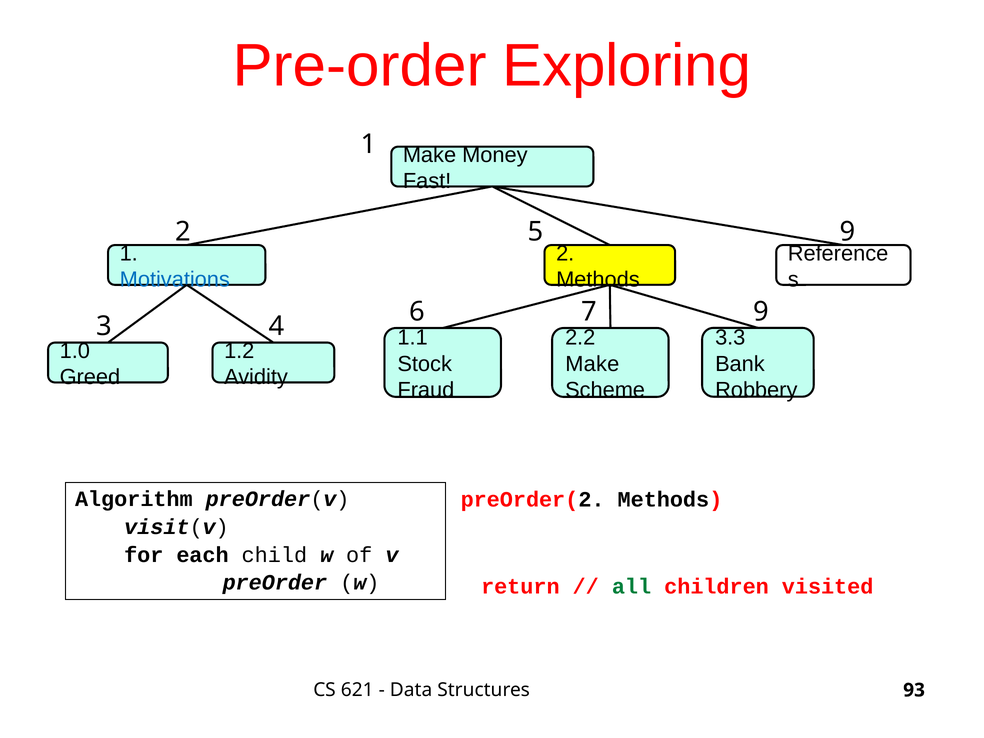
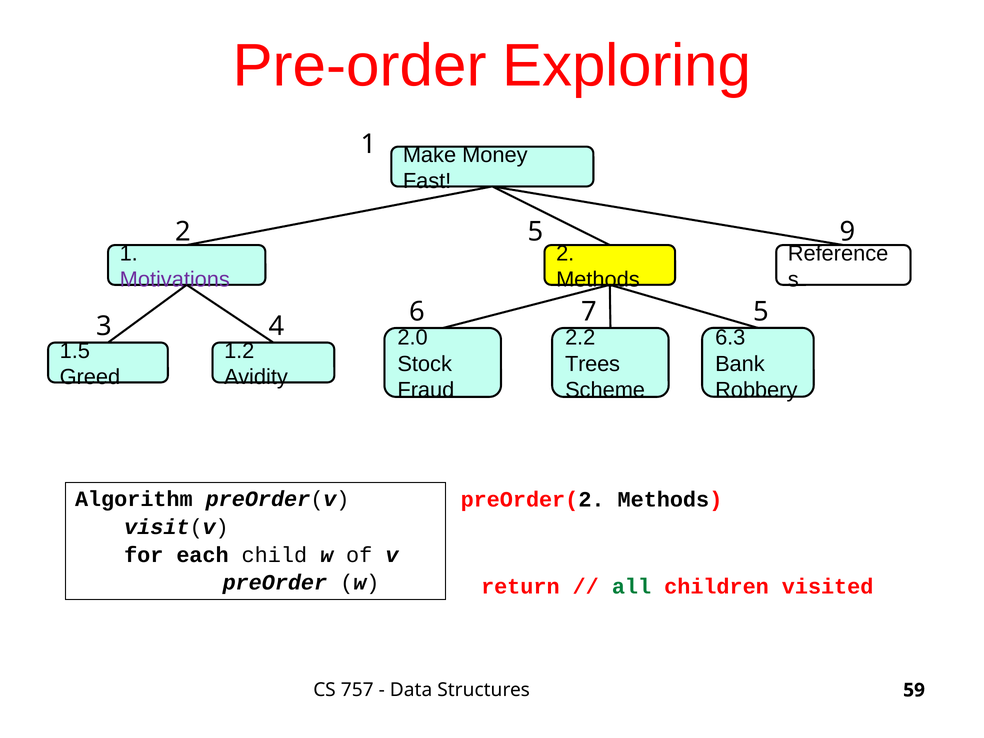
Motivations colour: blue -> purple
7 9: 9 -> 5
3.3: 3.3 -> 6.3
1.1: 1.1 -> 2.0
1.0: 1.0 -> 1.5
Make at (592, 364): Make -> Trees
621: 621 -> 757
93: 93 -> 59
